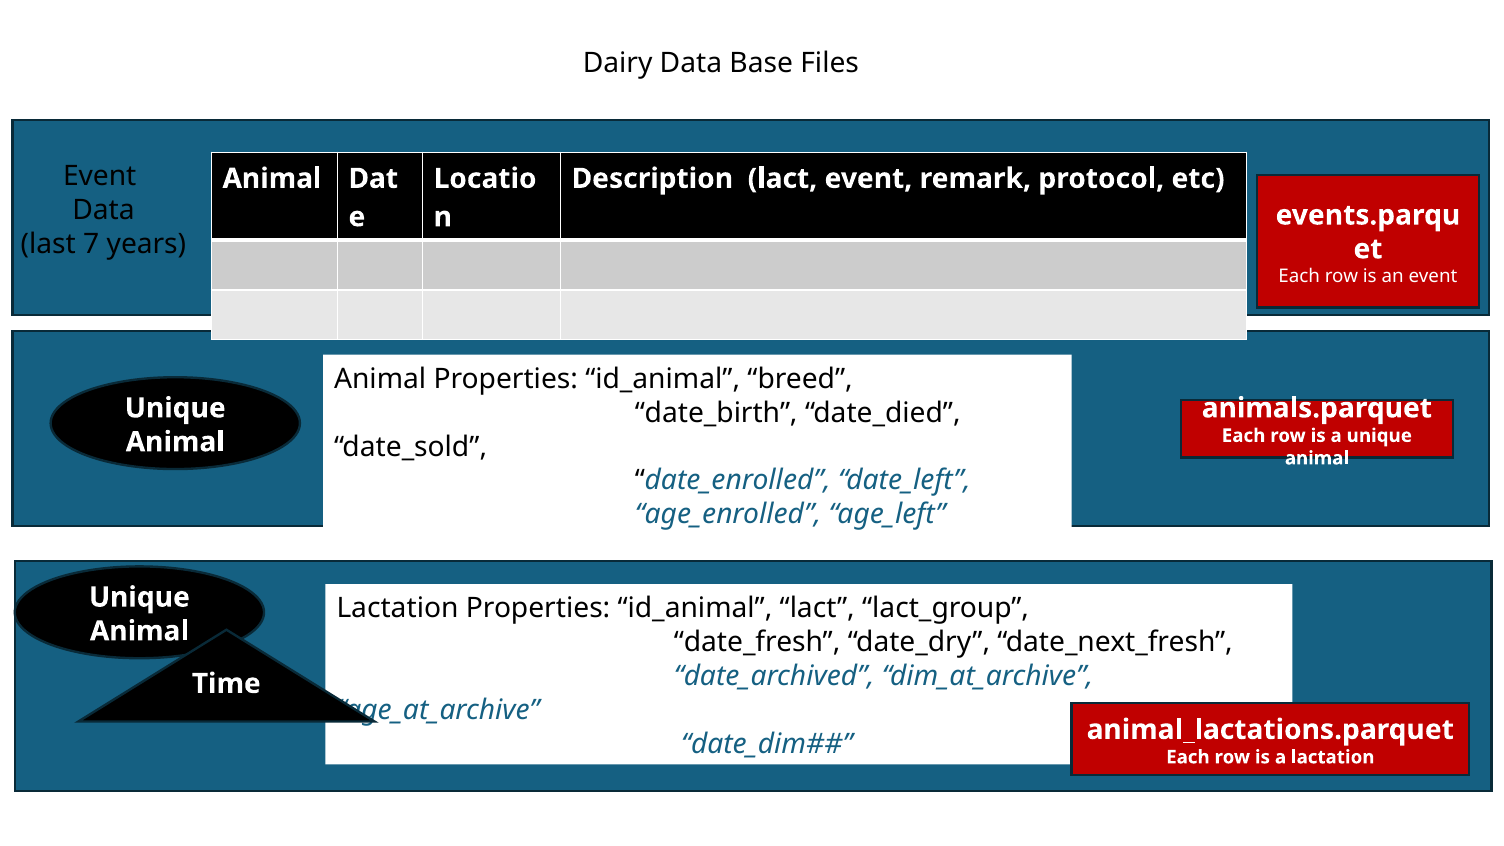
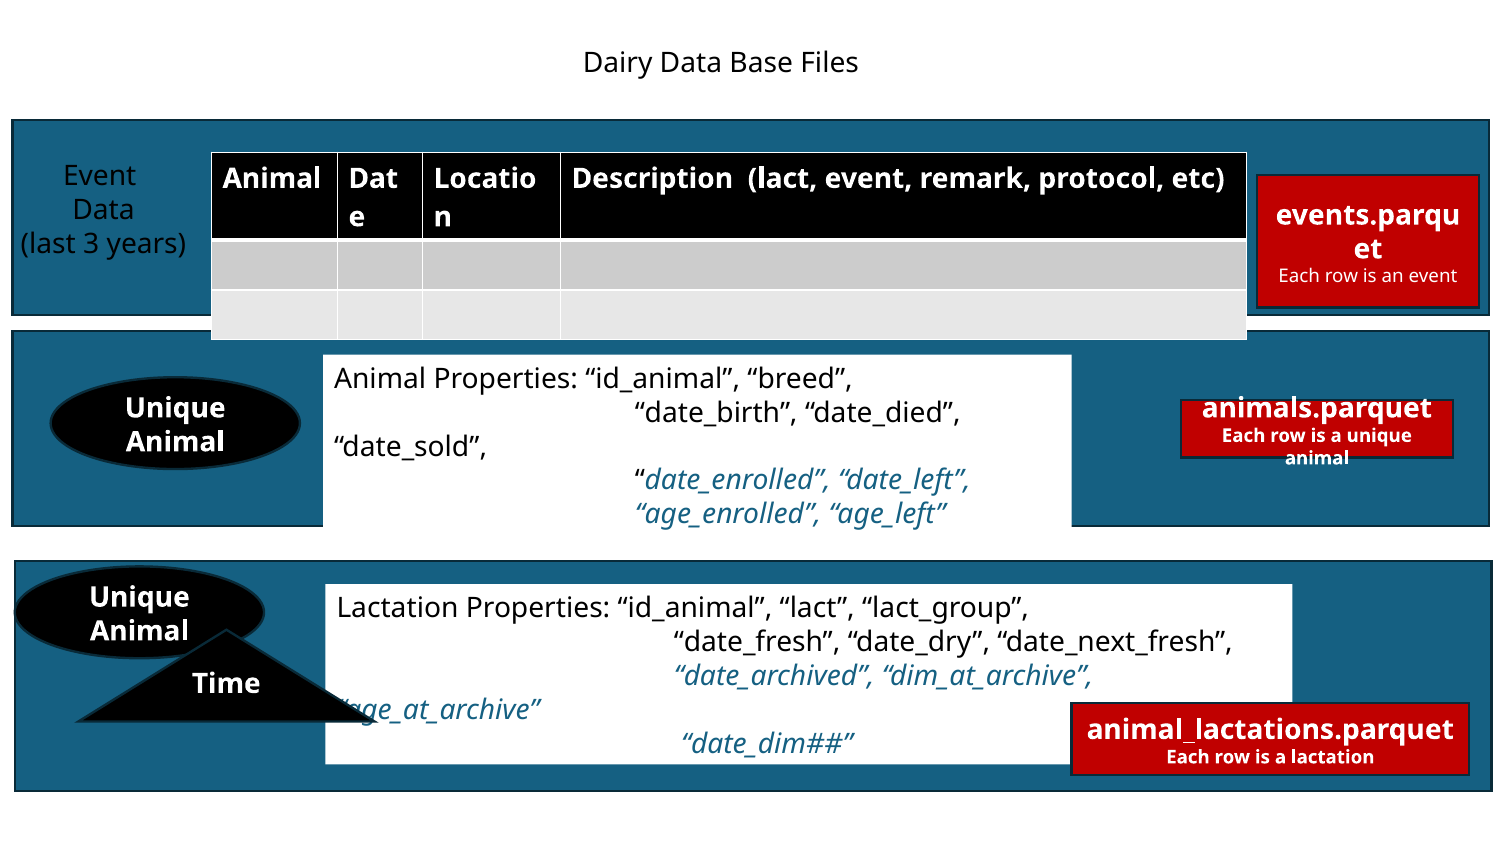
7: 7 -> 3
